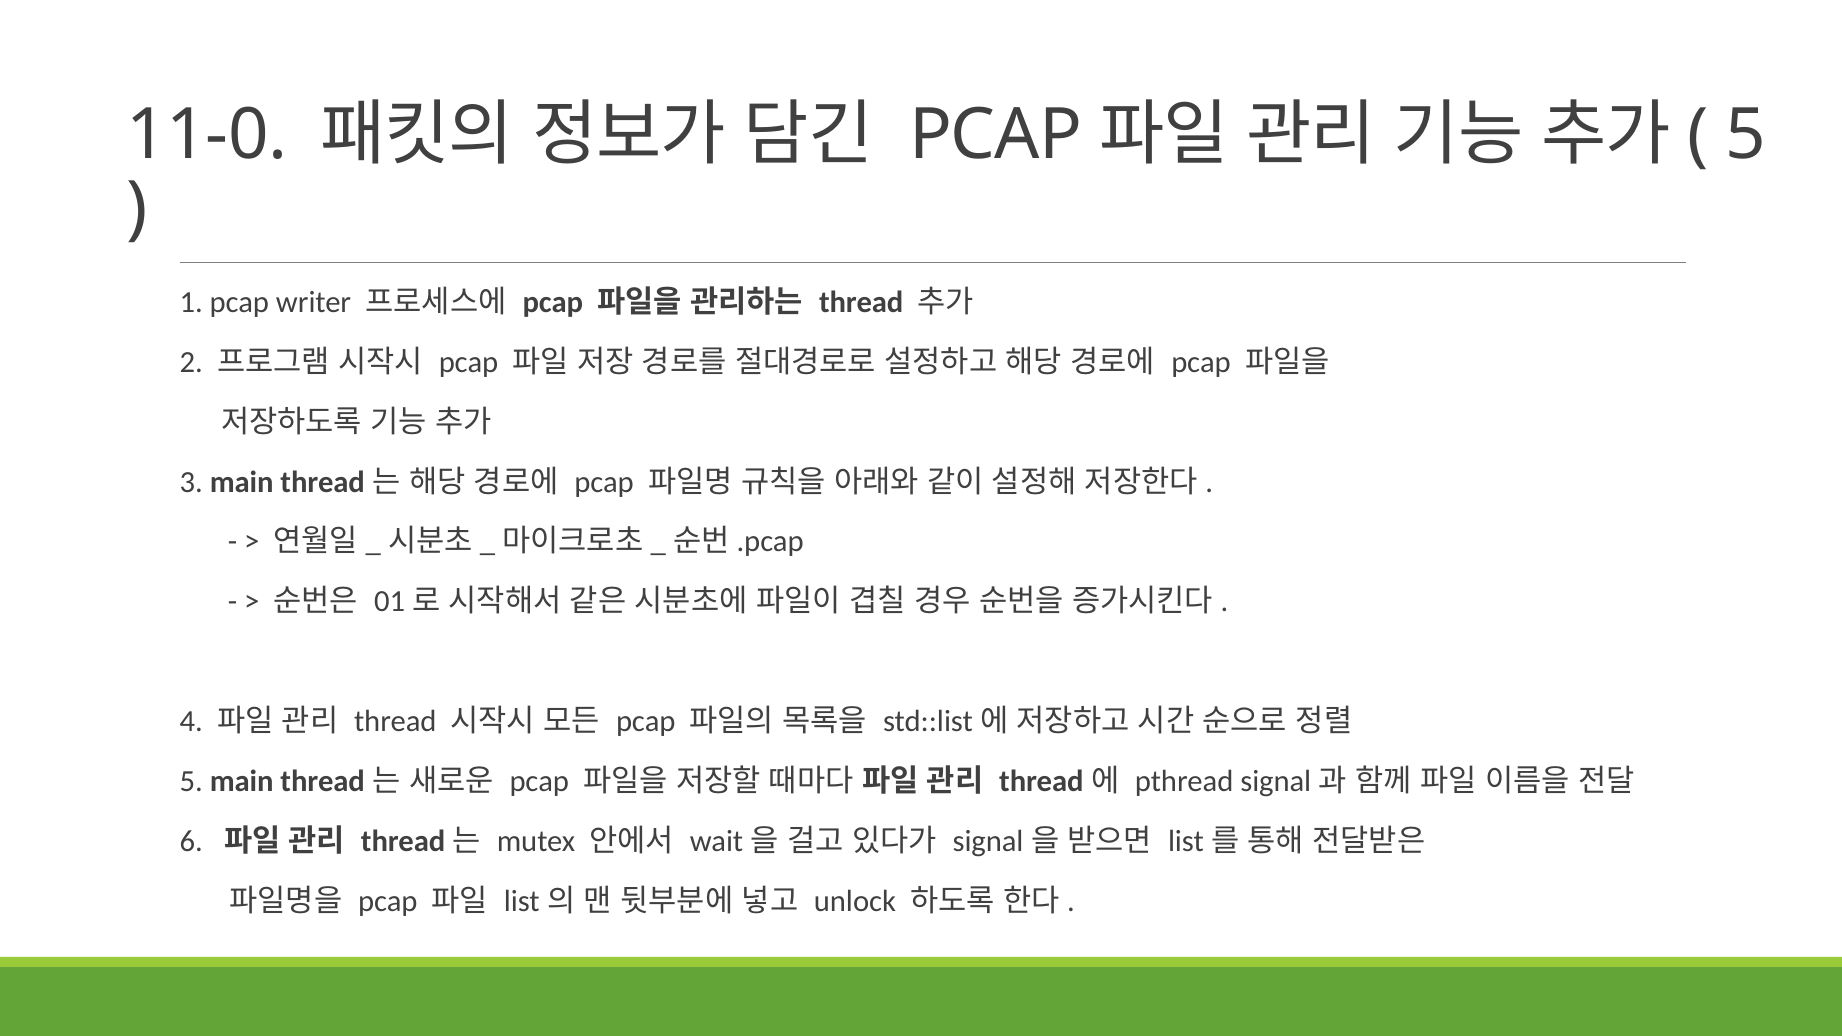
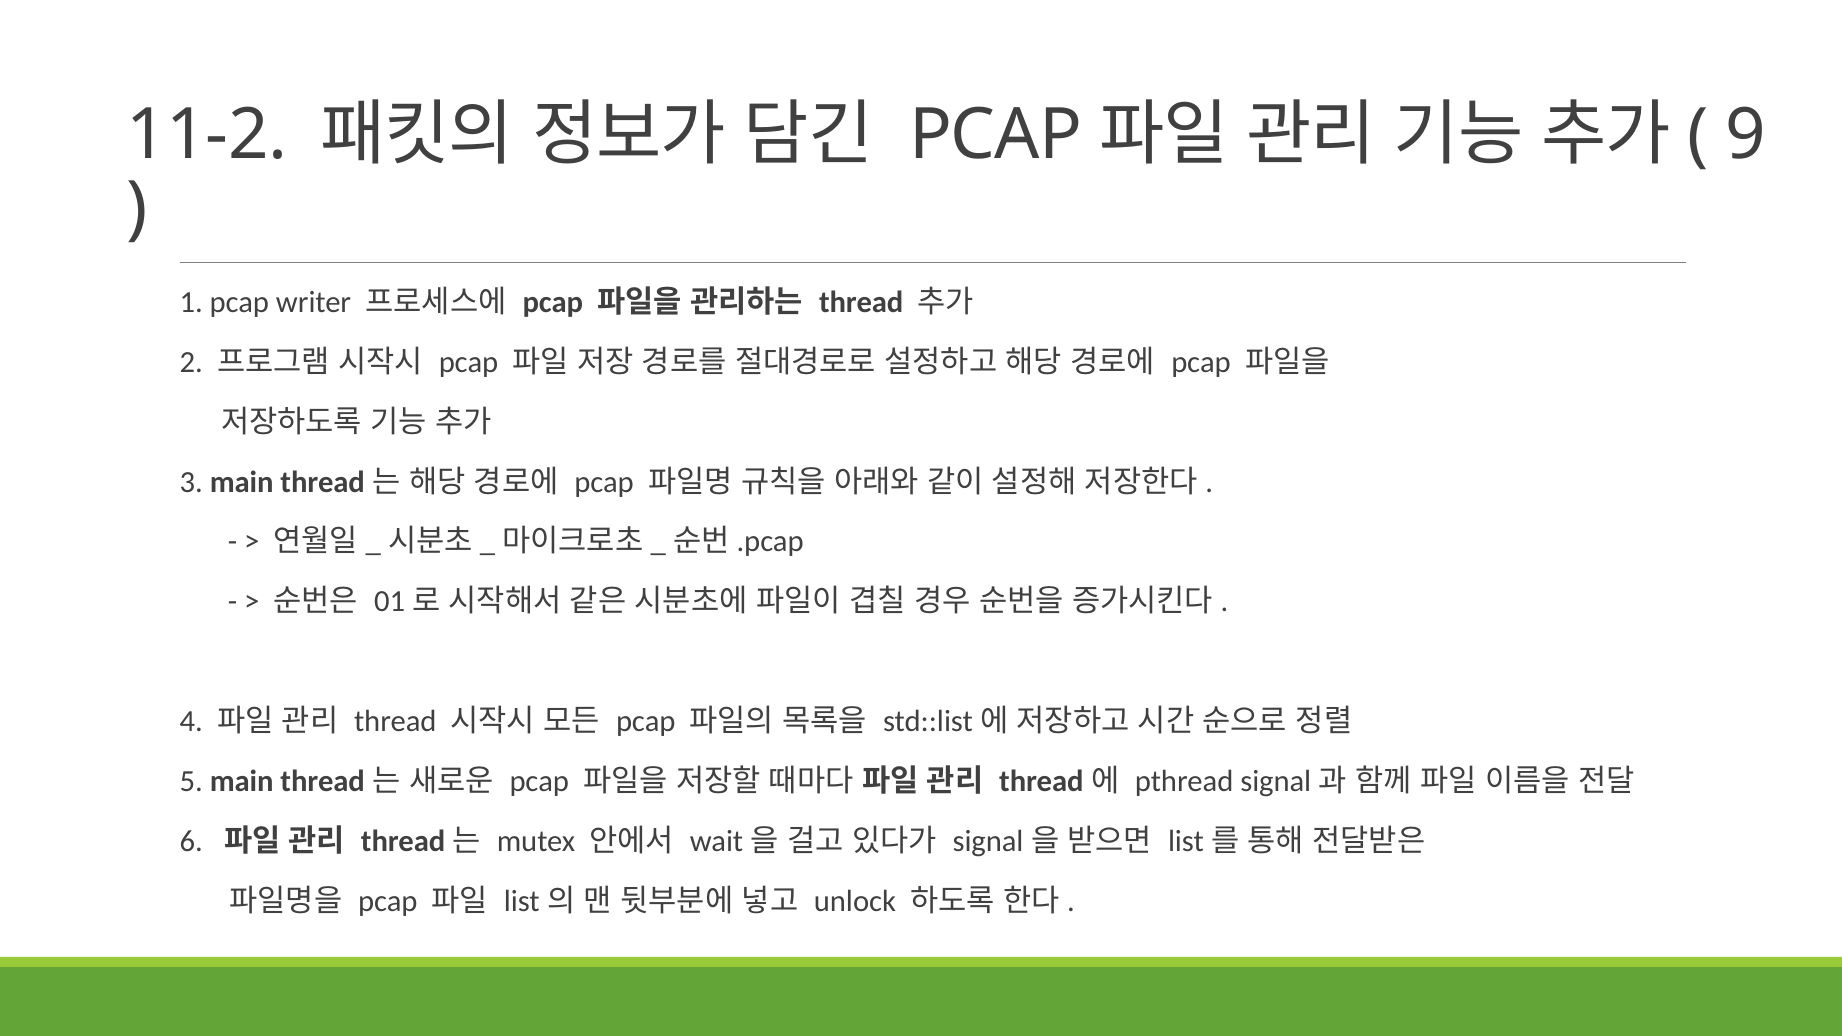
11-0: 11-0 -> 11-2
5 at (1746, 135): 5 -> 9
